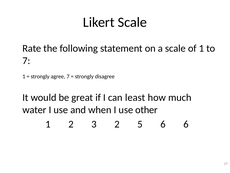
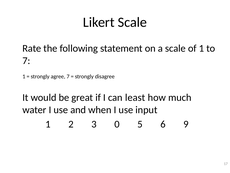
other: other -> input
3 2: 2 -> 0
6 6: 6 -> 9
